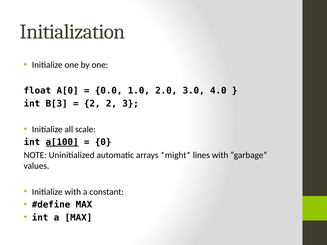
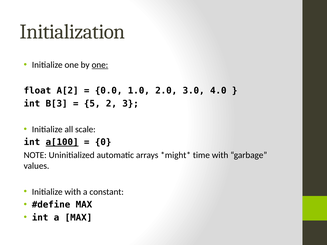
one at (100, 65) underline: none -> present
A[0: A[0 -> A[2
2 at (92, 104): 2 -> 5
lines: lines -> time
